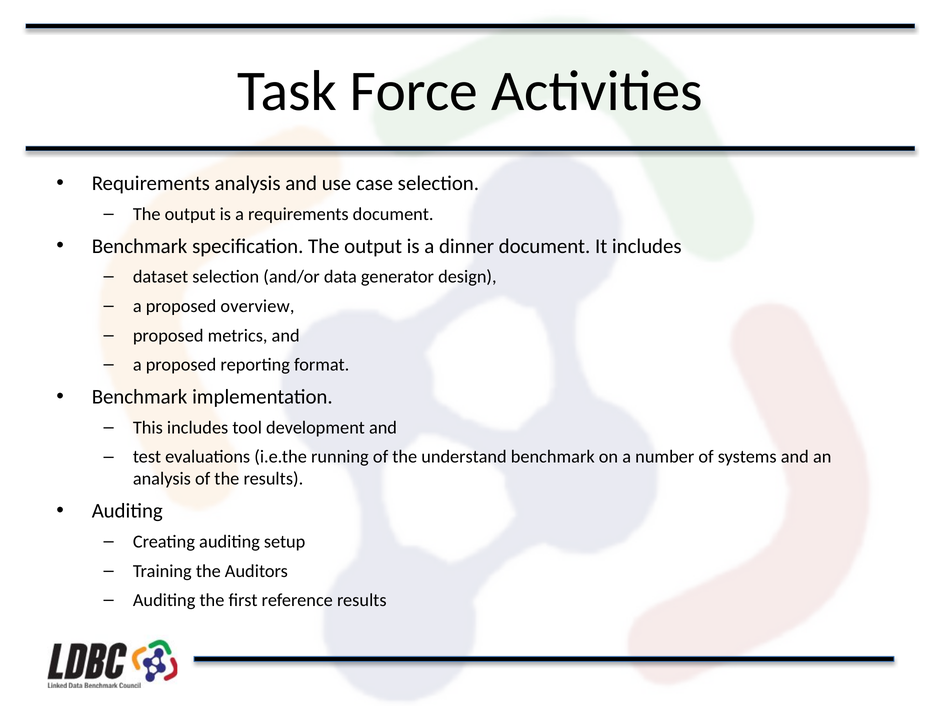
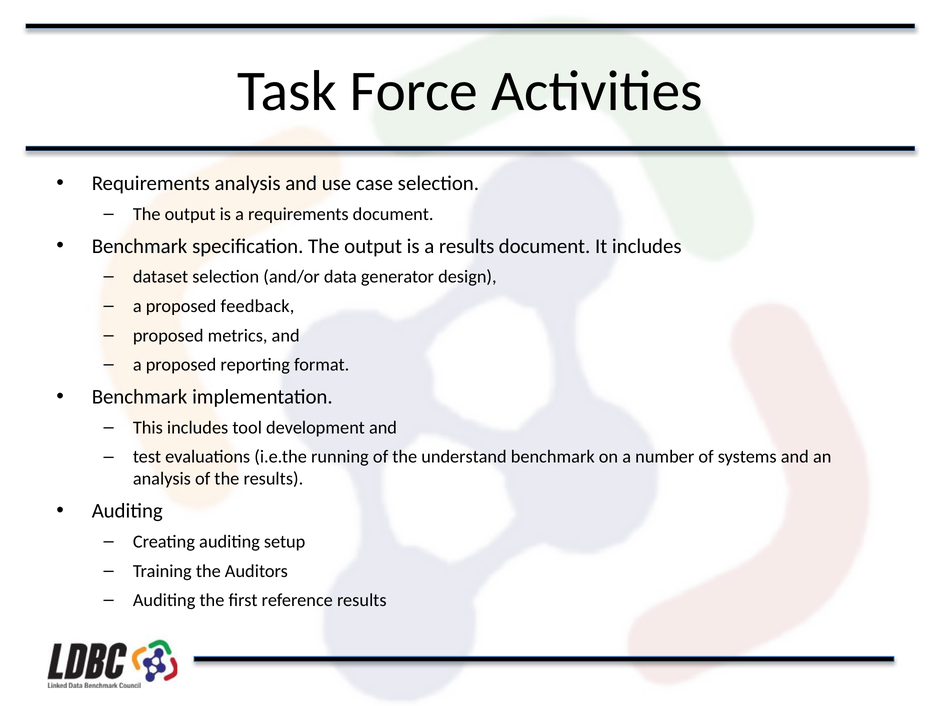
a dinner: dinner -> results
overview: overview -> feedback
